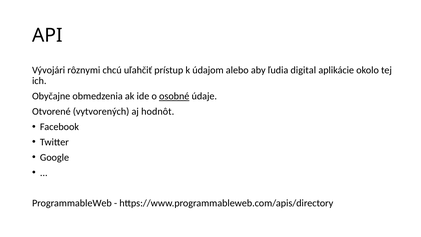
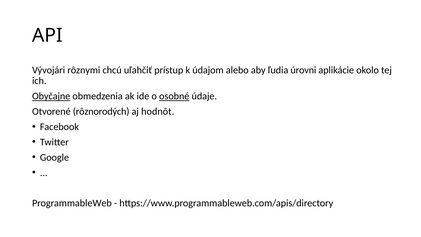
digital: digital -> úrovni
Obyčajne underline: none -> present
vytvorených: vytvorených -> rôznorodých
